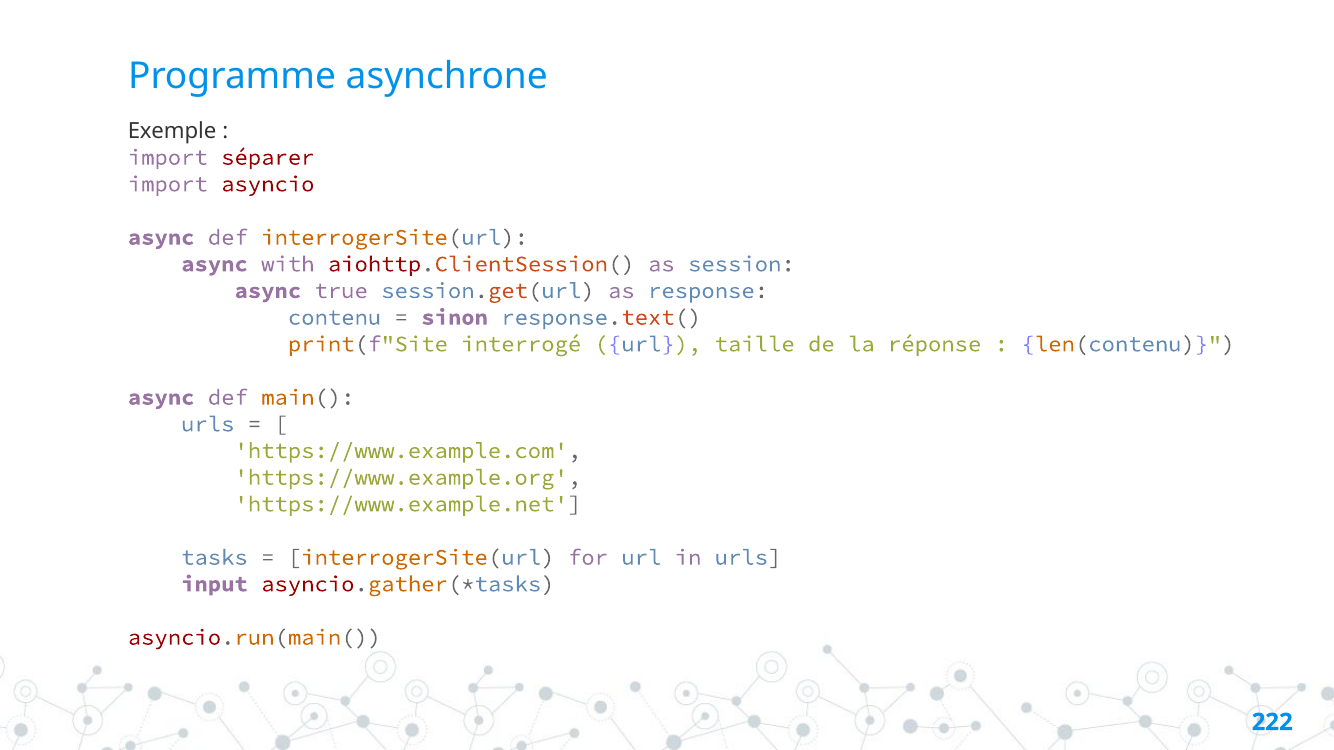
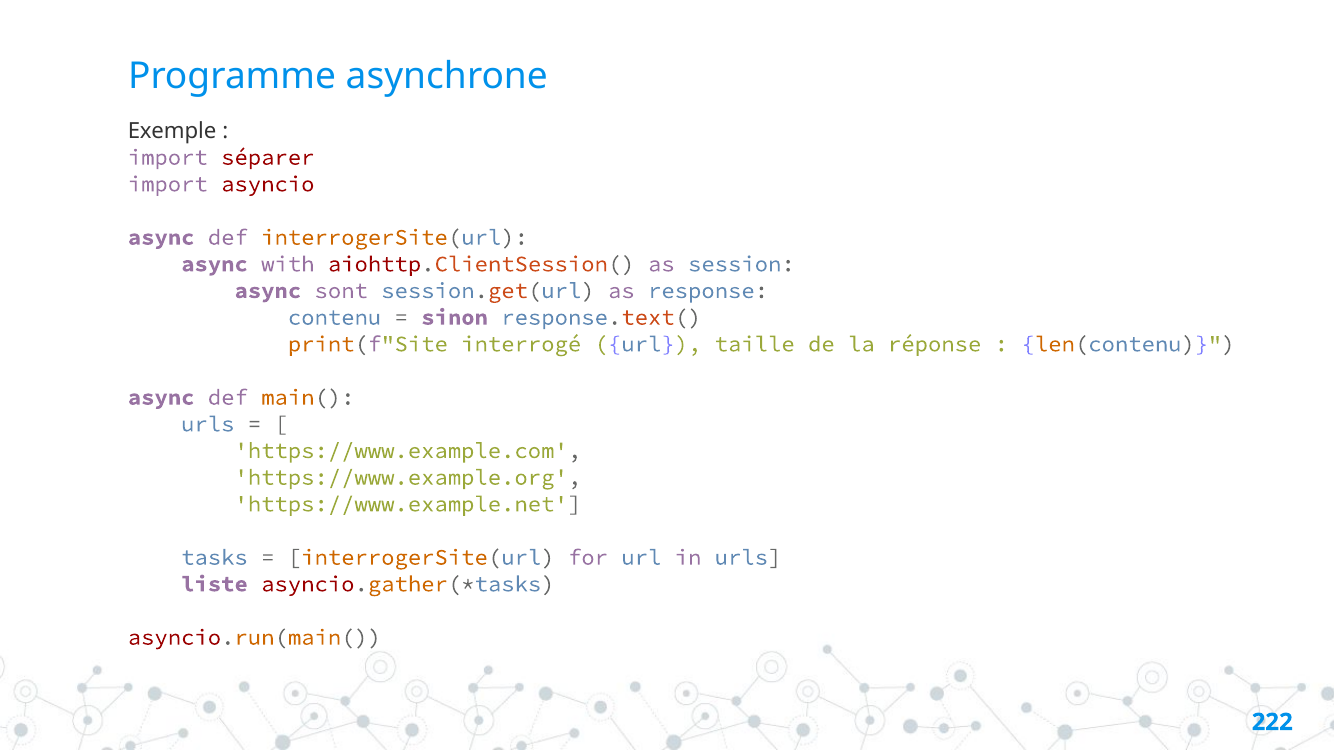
true: true -> sont
input: input -> liste
